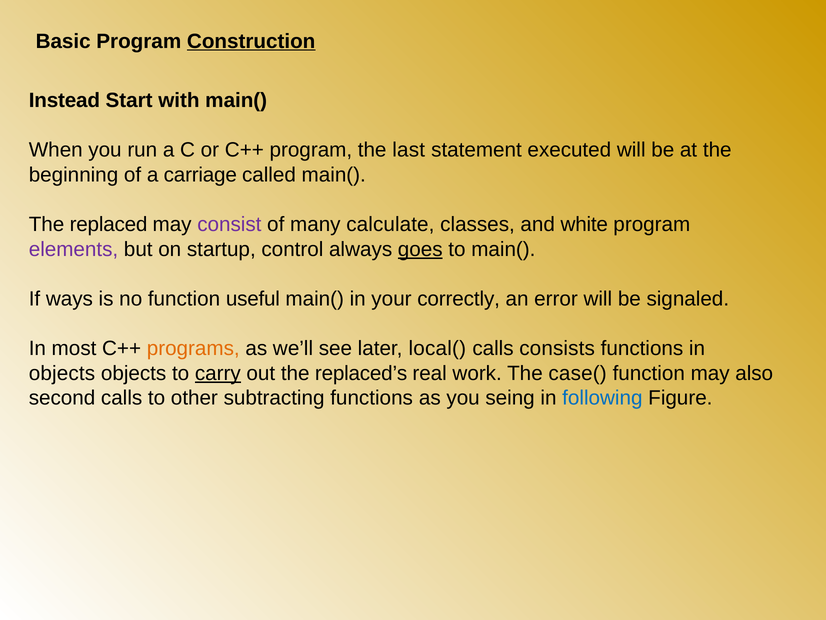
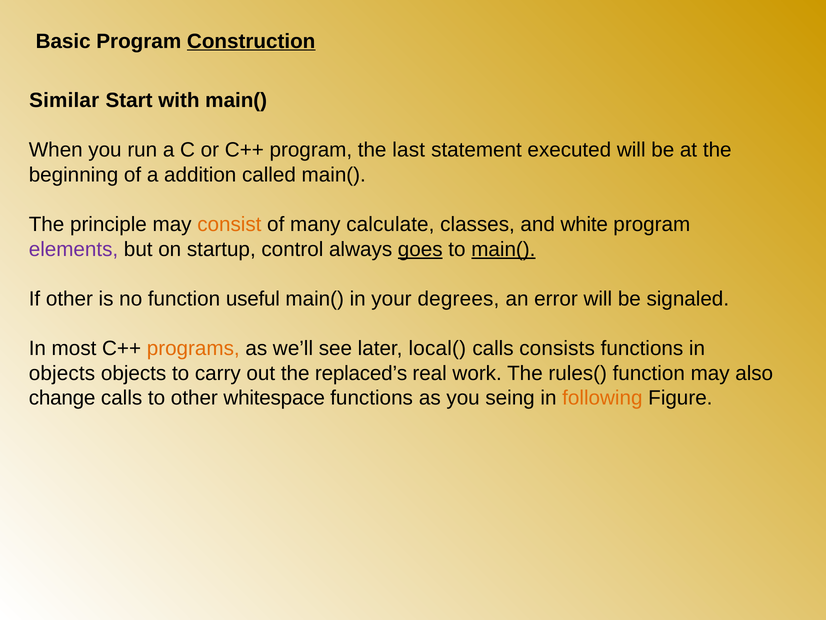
Instead: Instead -> Similar
carriage: carriage -> addition
replaced: replaced -> principle
consist colour: purple -> orange
main( at (503, 249) underline: none -> present
If ways: ways -> other
correctly: correctly -> degrees
carry underline: present -> none
case(: case( -> rules(
second: second -> change
subtracting: subtracting -> whitespace
following colour: blue -> orange
